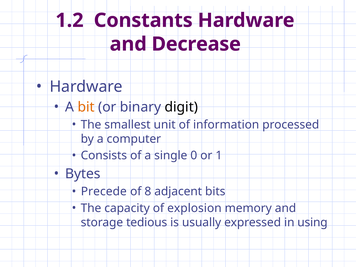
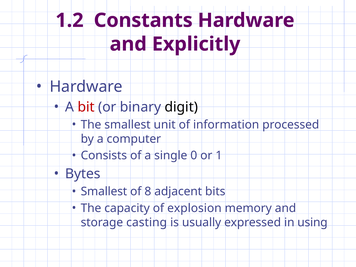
Decrease: Decrease -> Explicitly
bit colour: orange -> red
Precede at (104, 192): Precede -> Smallest
tedious: tedious -> casting
